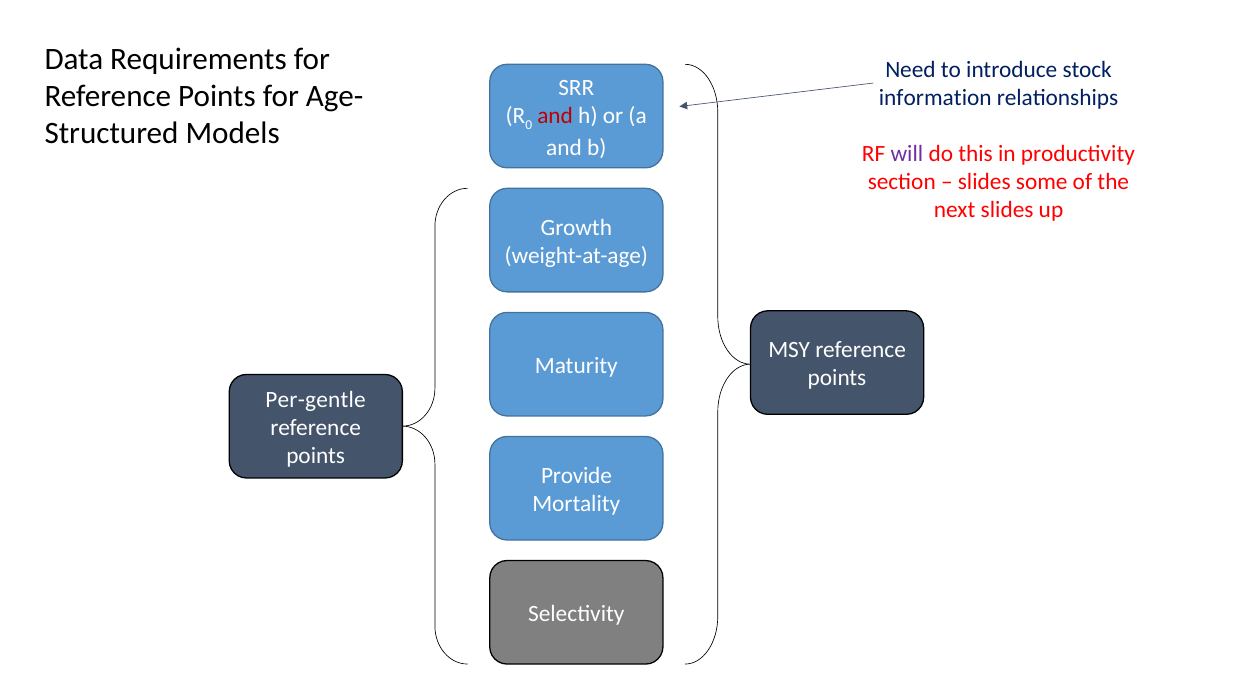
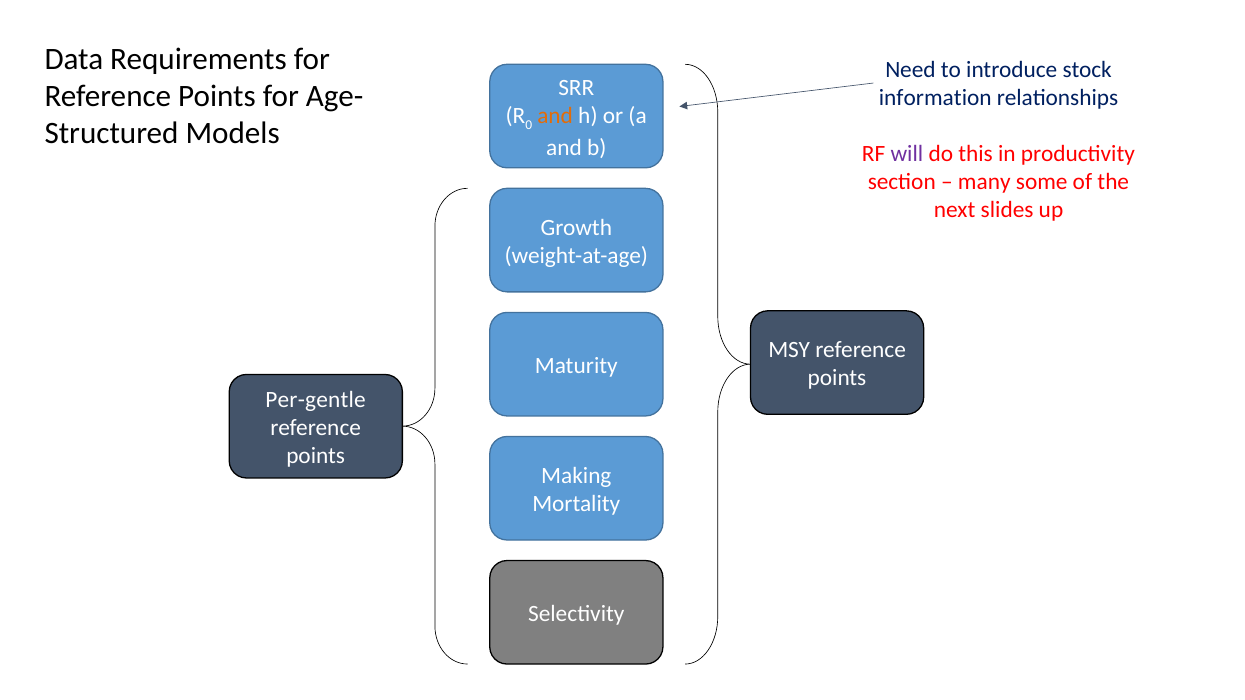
and at (555, 116) colour: red -> orange
slides at (984, 182): slides -> many
Provide: Provide -> Making
